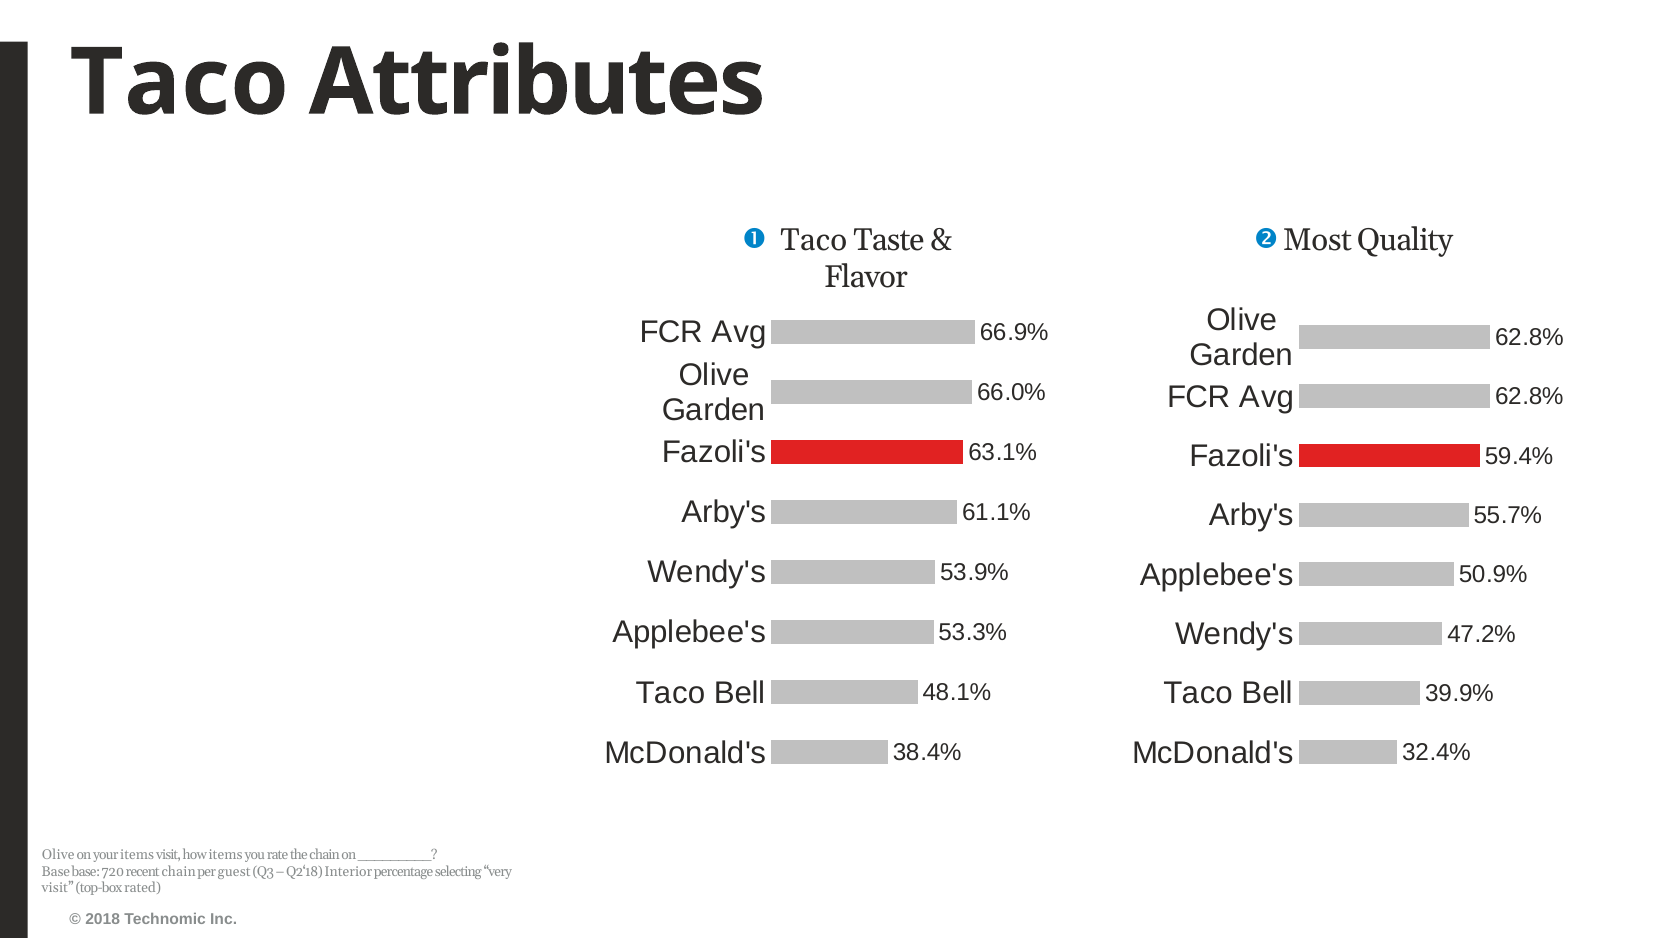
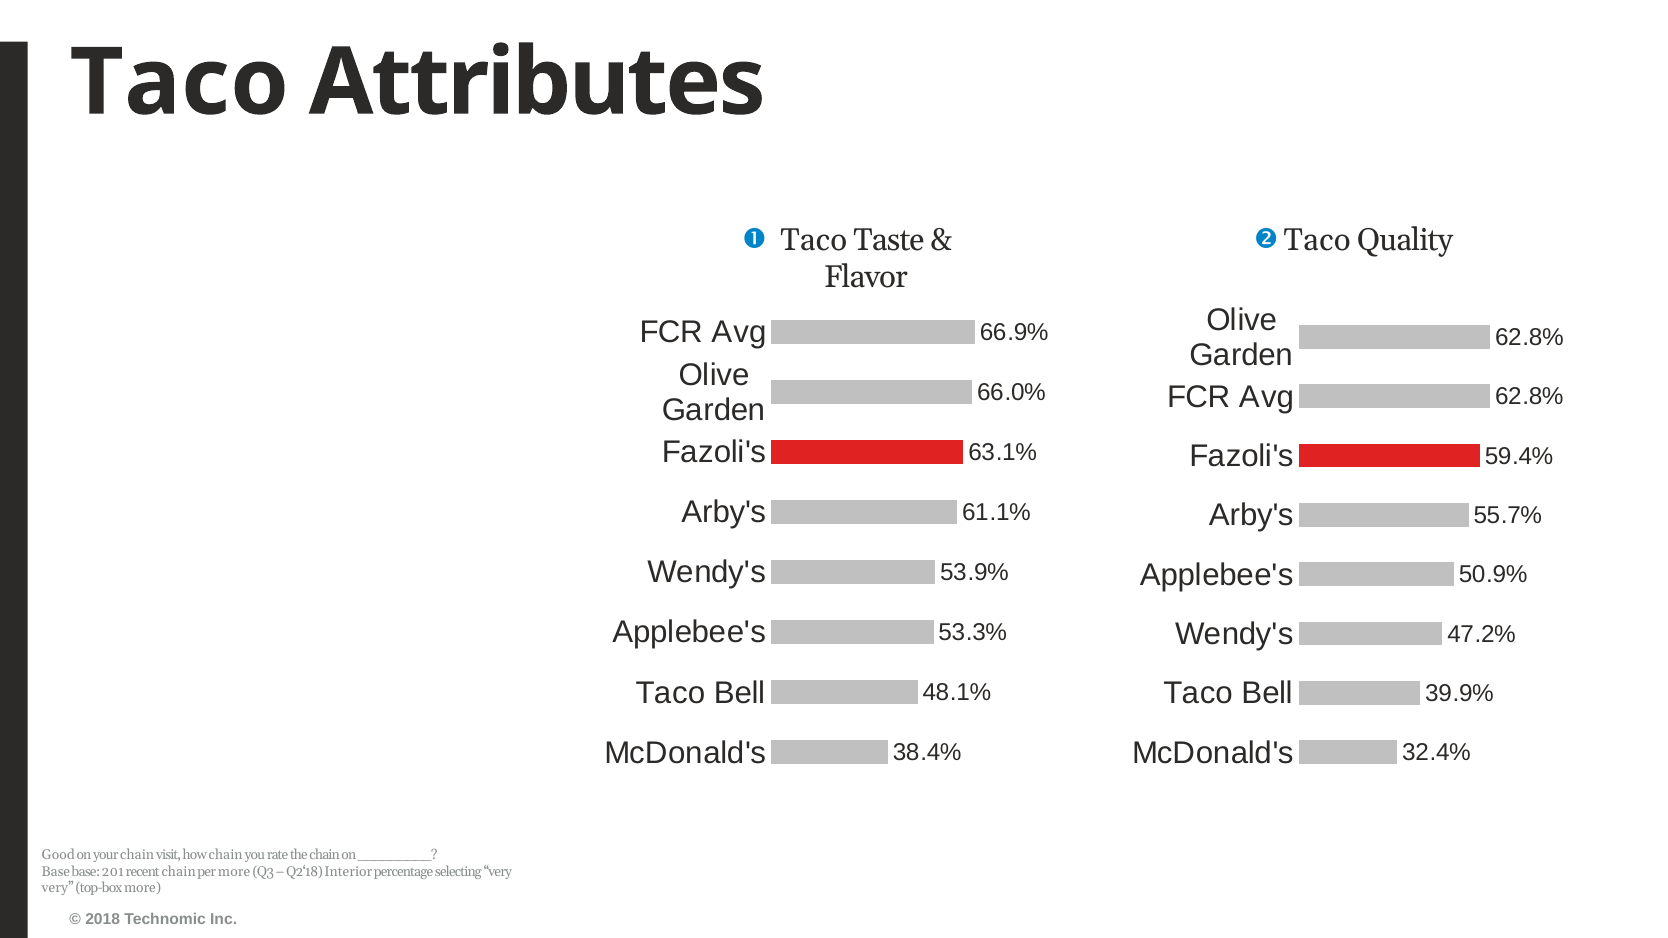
Most at (1317, 240): Most -> Taco
Olive at (58, 855): Olive -> Good
your items: items -> chain
how items: items -> chain
720: 720 -> 201
per guest: guest -> more
visit at (58, 888): visit -> very
top-box rated: rated -> more
